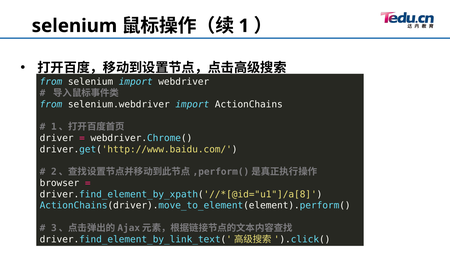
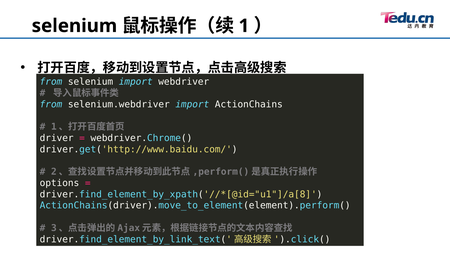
browser: browser -> options
